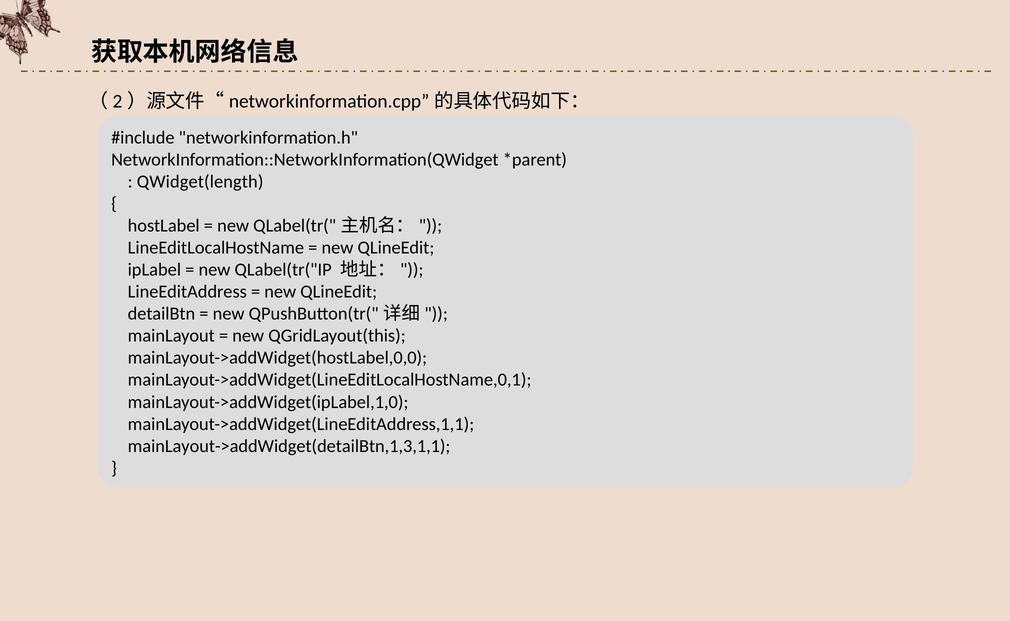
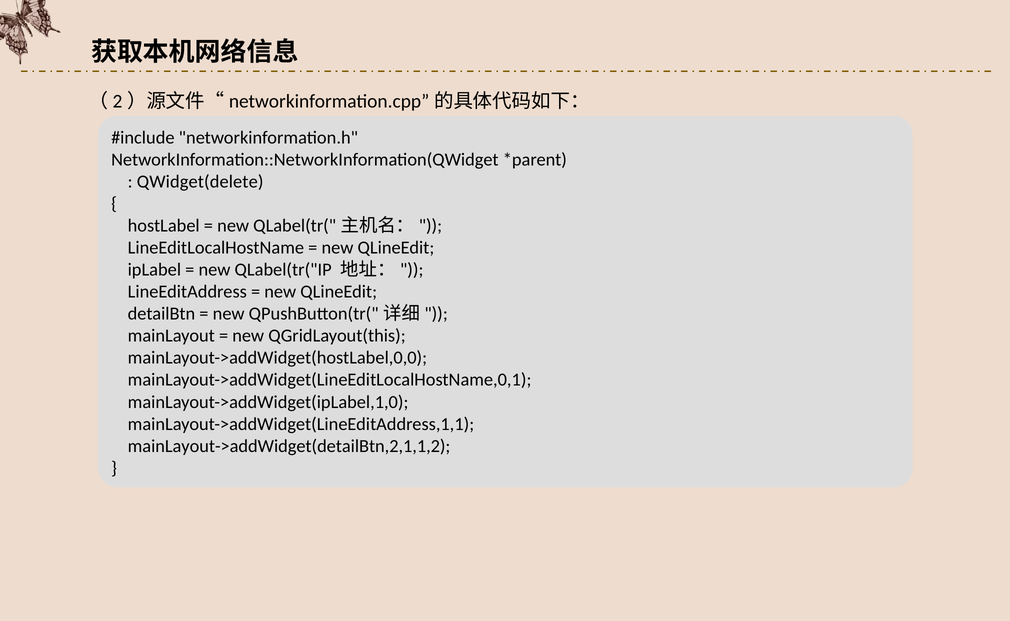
QWidget(length: QWidget(length -> QWidget(delete
mainLayout->addWidget(detailBtn,1,3,1,1: mainLayout->addWidget(detailBtn,1,3,1,1 -> mainLayout->addWidget(detailBtn,2,1,1,2
